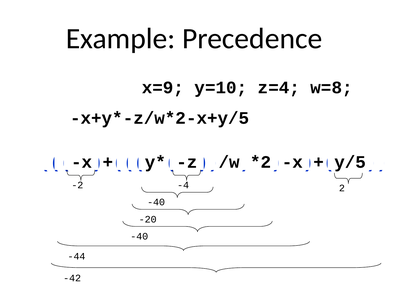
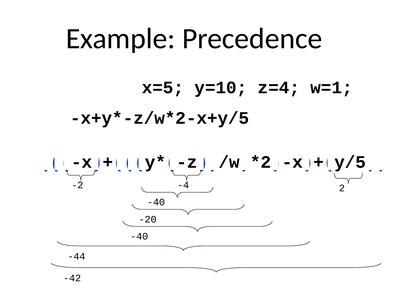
x=9: x=9 -> x=5
w=8: w=8 -> w=1
